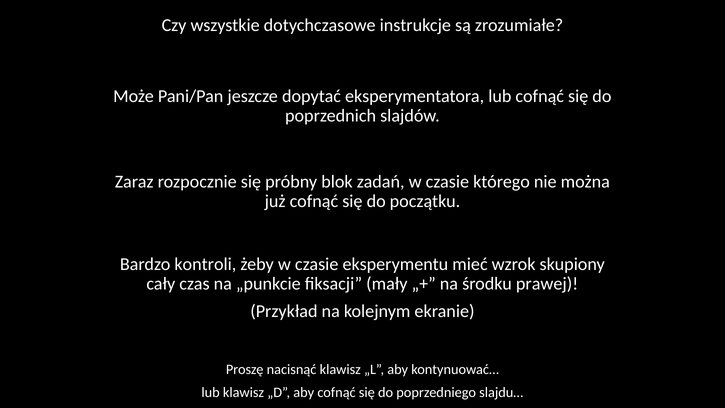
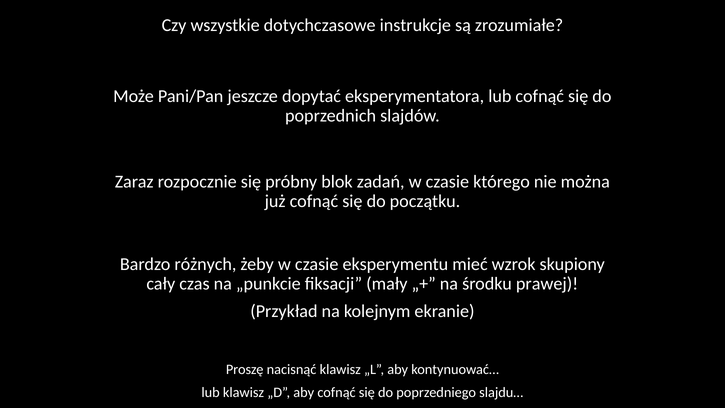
kontroli: kontroli -> różnych
